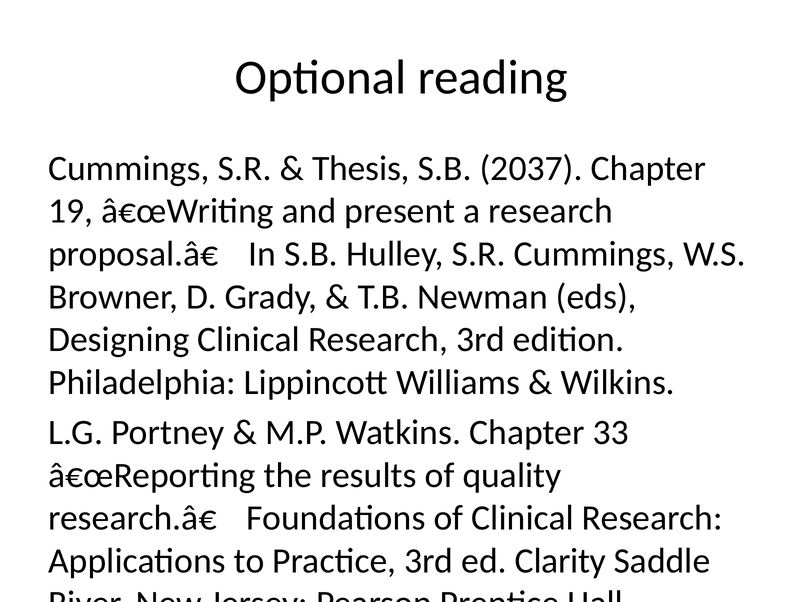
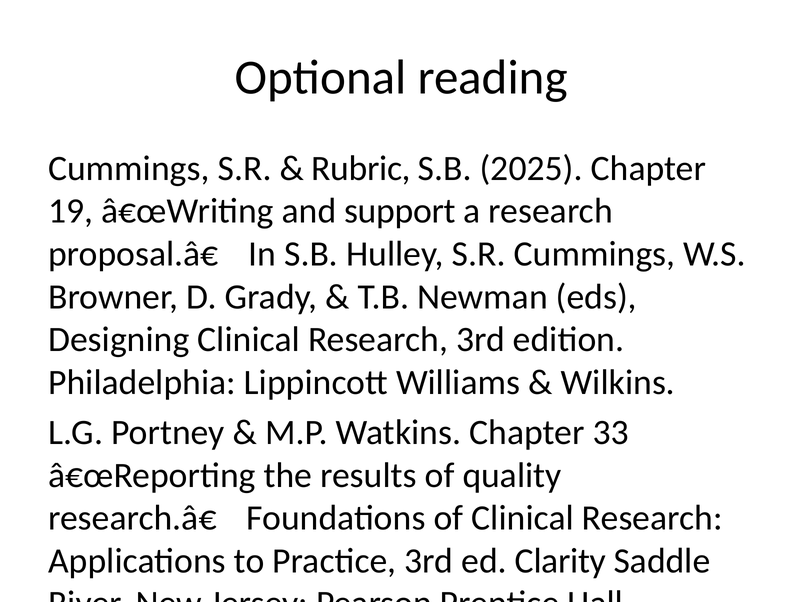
Thesis: Thesis -> Rubric
2037: 2037 -> 2025
present: present -> support
